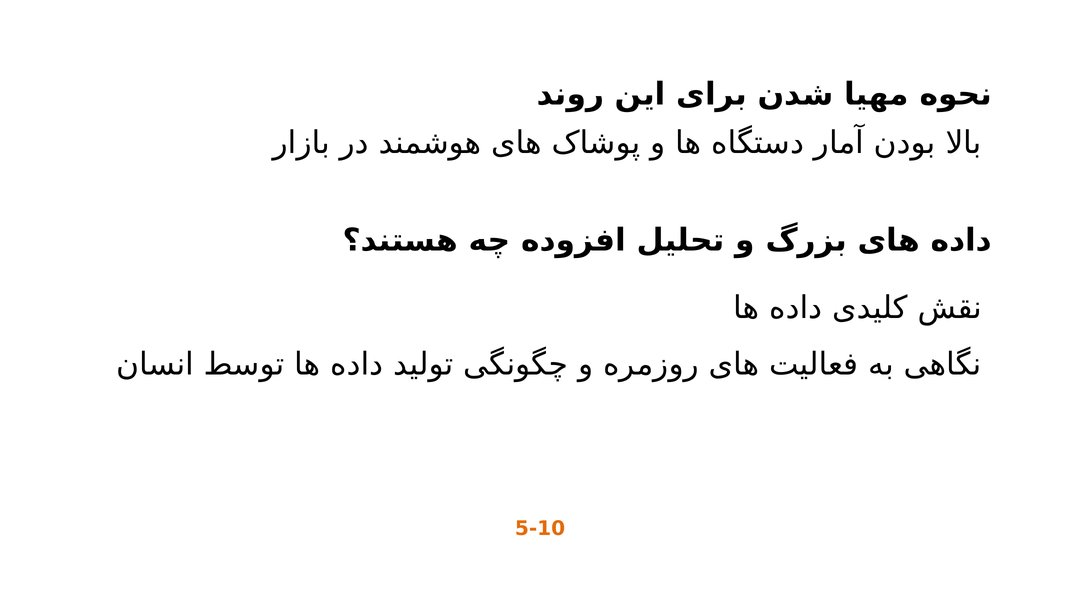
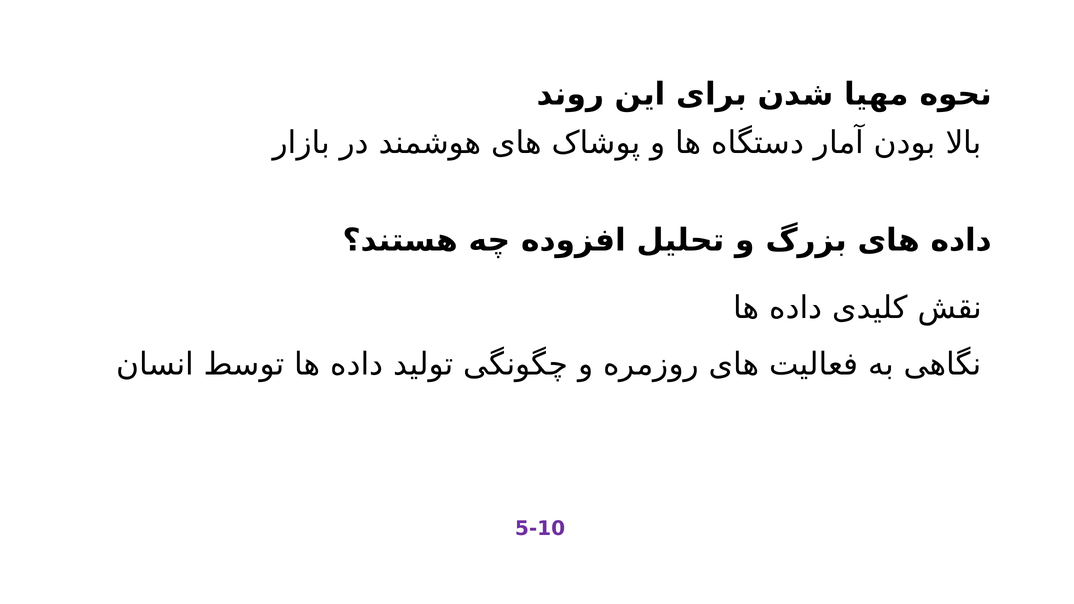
5-10 colour: orange -> purple
